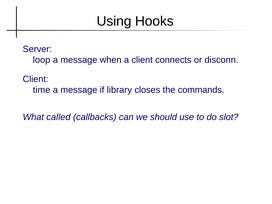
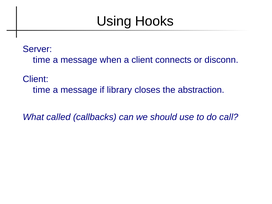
loop at (42, 60): loop -> time
commands: commands -> abstraction
slot: slot -> call
